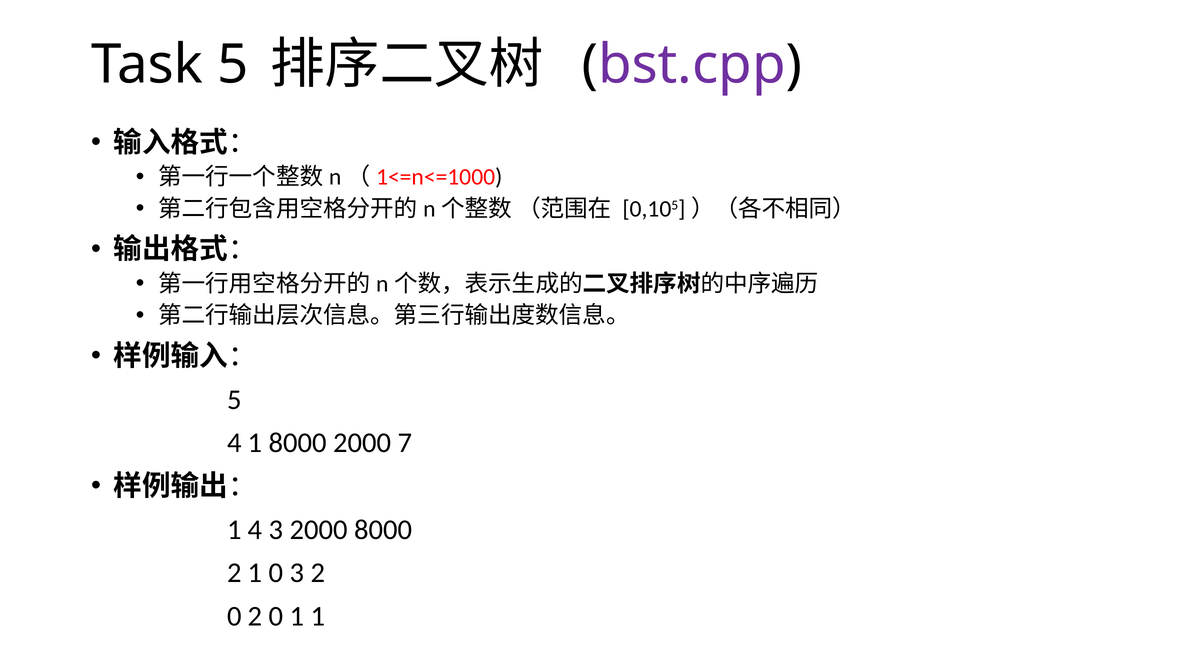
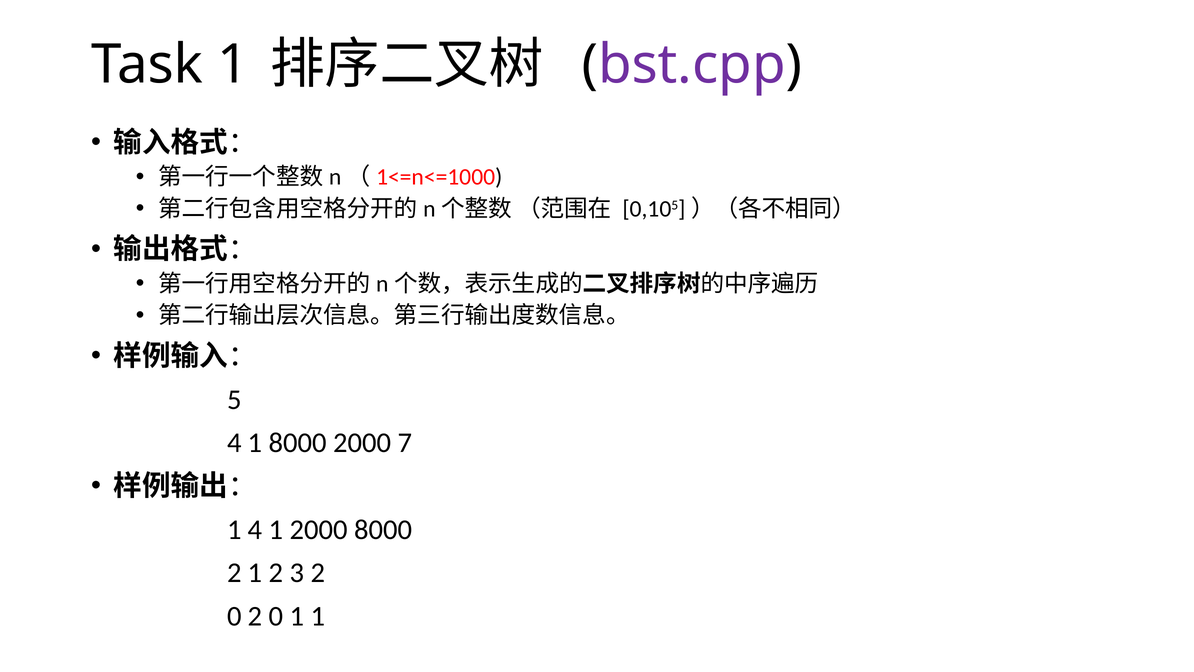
Task 5: 5 -> 1
1 4 3: 3 -> 1
1 0: 0 -> 2
